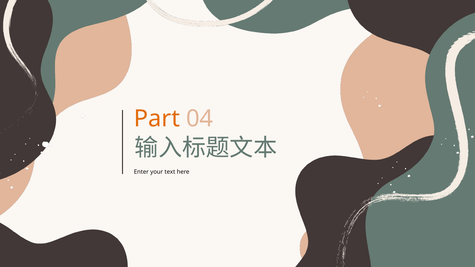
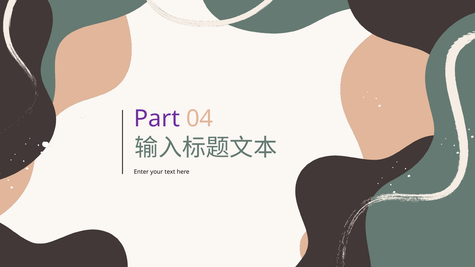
Part colour: orange -> purple
